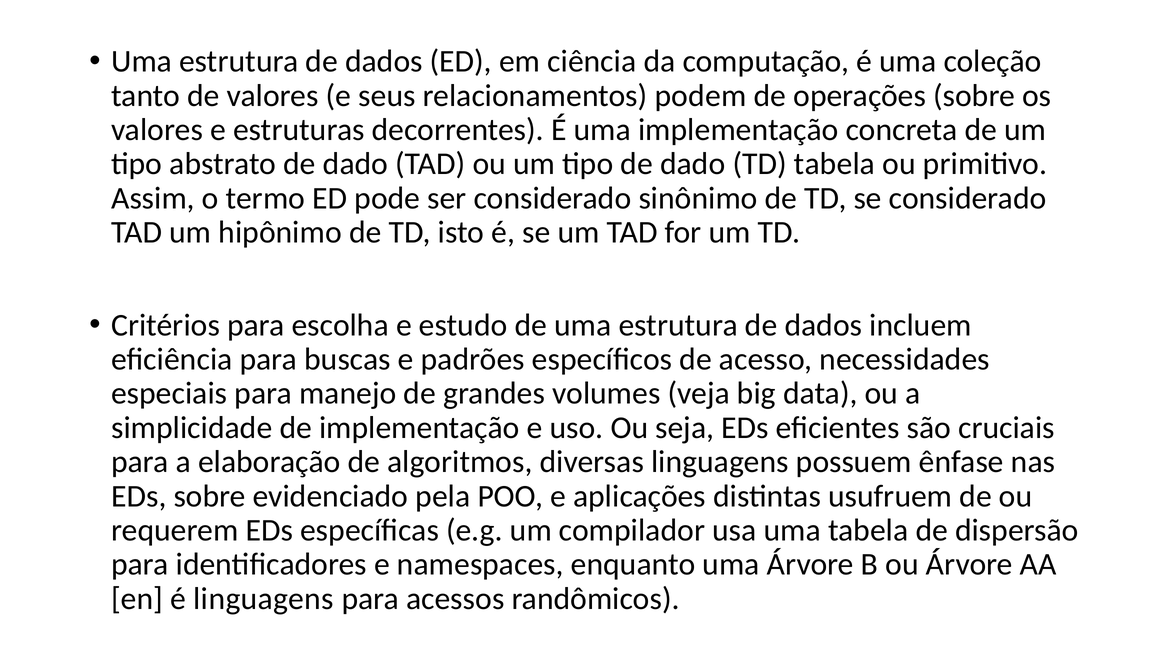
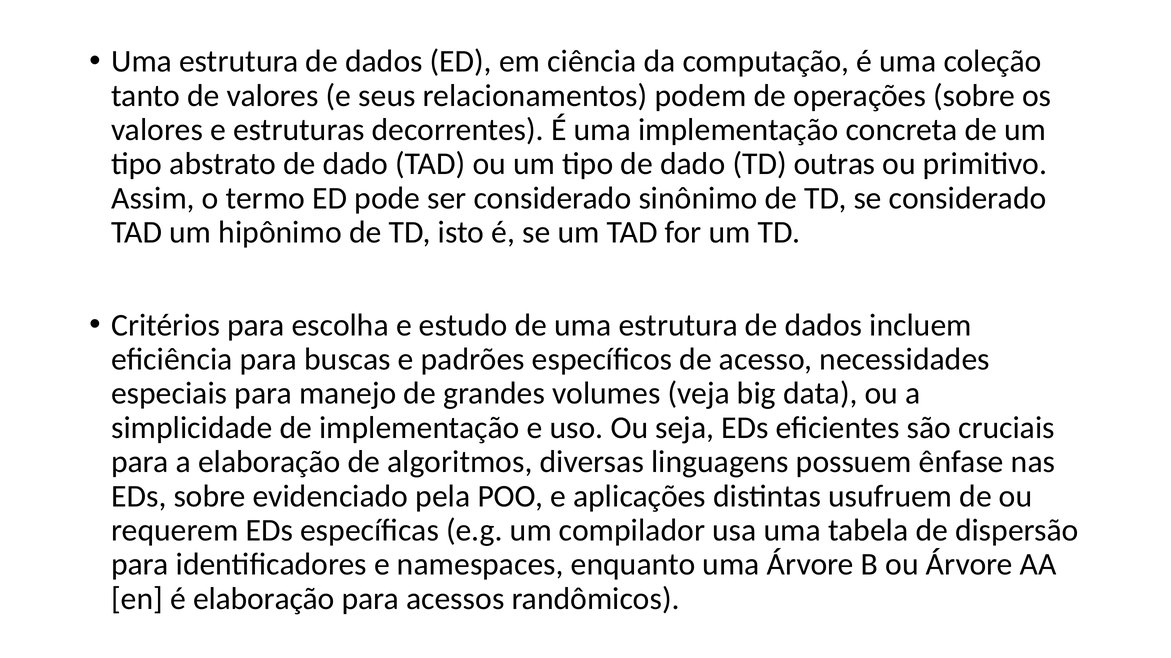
TD tabela: tabela -> outras
é linguagens: linguagens -> elaboração
